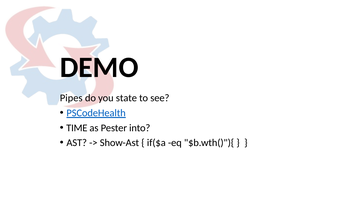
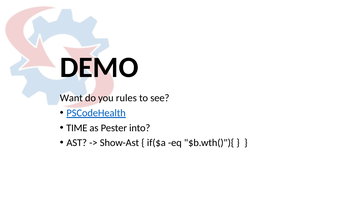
Pipes: Pipes -> Want
state: state -> rules
